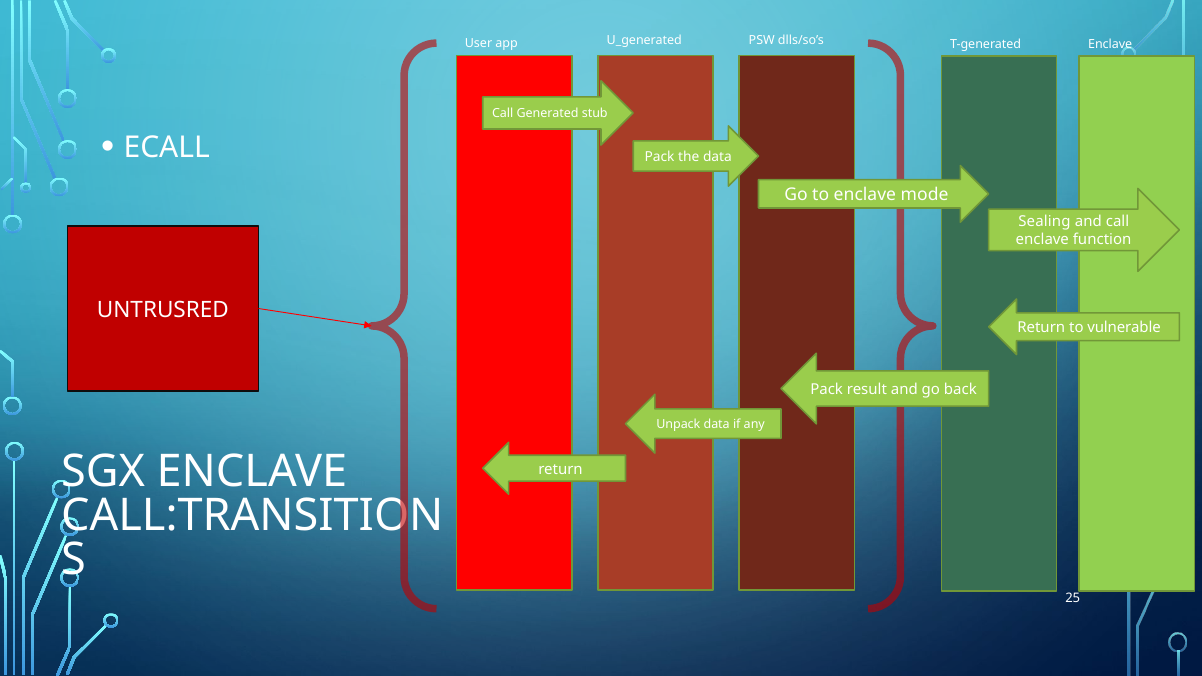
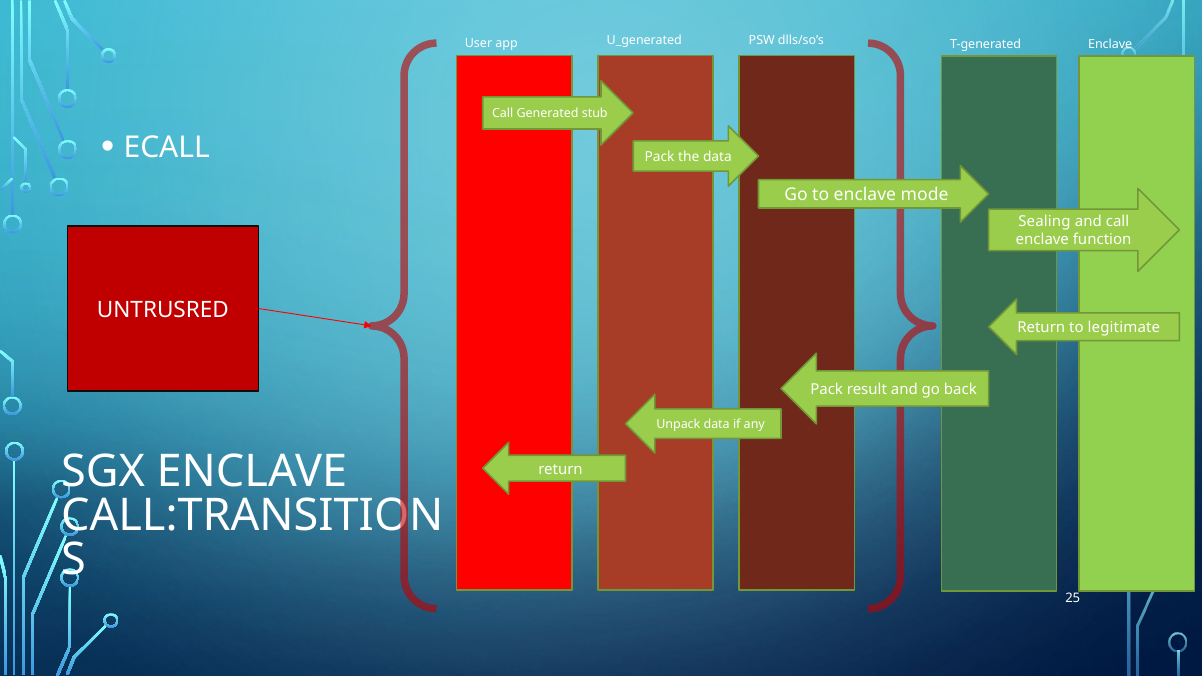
vulnerable: vulnerable -> legitimate
